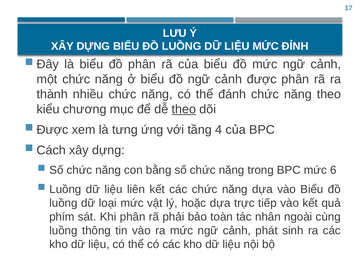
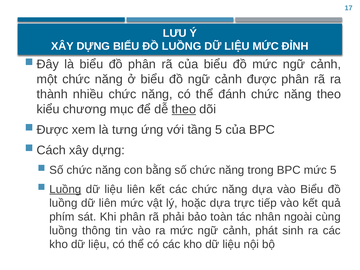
tầng 4: 4 -> 5
mức 6: 6 -> 5
Luồng at (65, 189) underline: none -> present
dữ loại: loại -> liên
